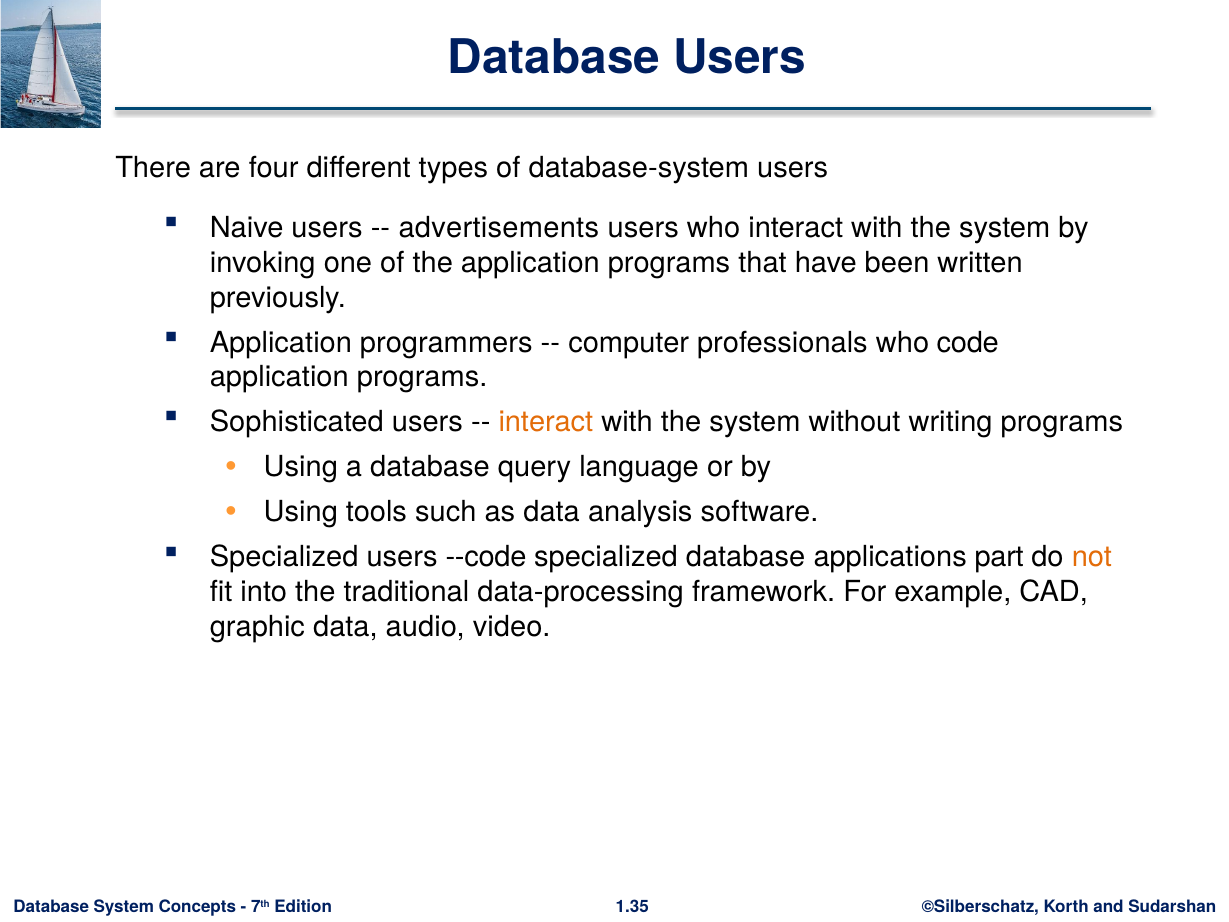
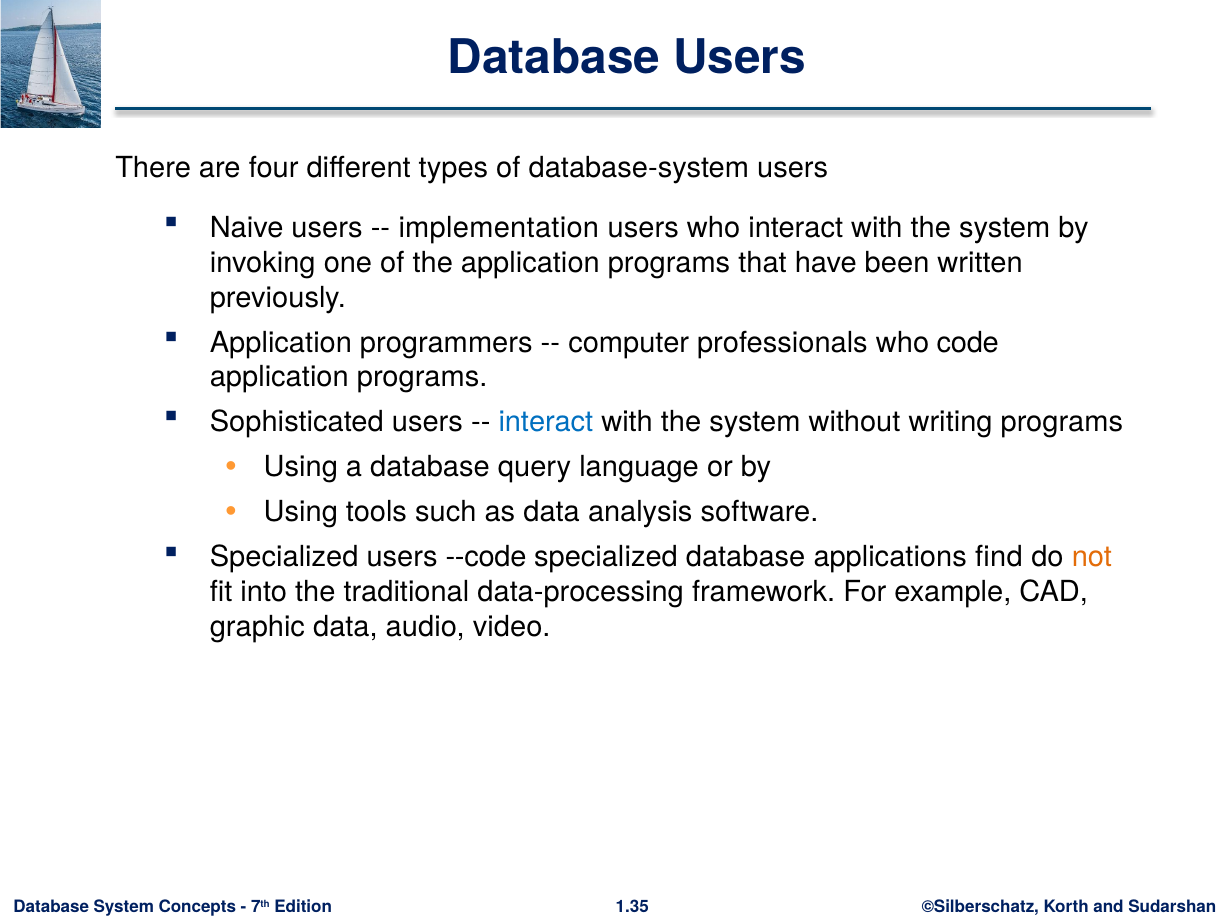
advertisements: advertisements -> implementation
interact at (546, 422) colour: orange -> blue
part: part -> find
